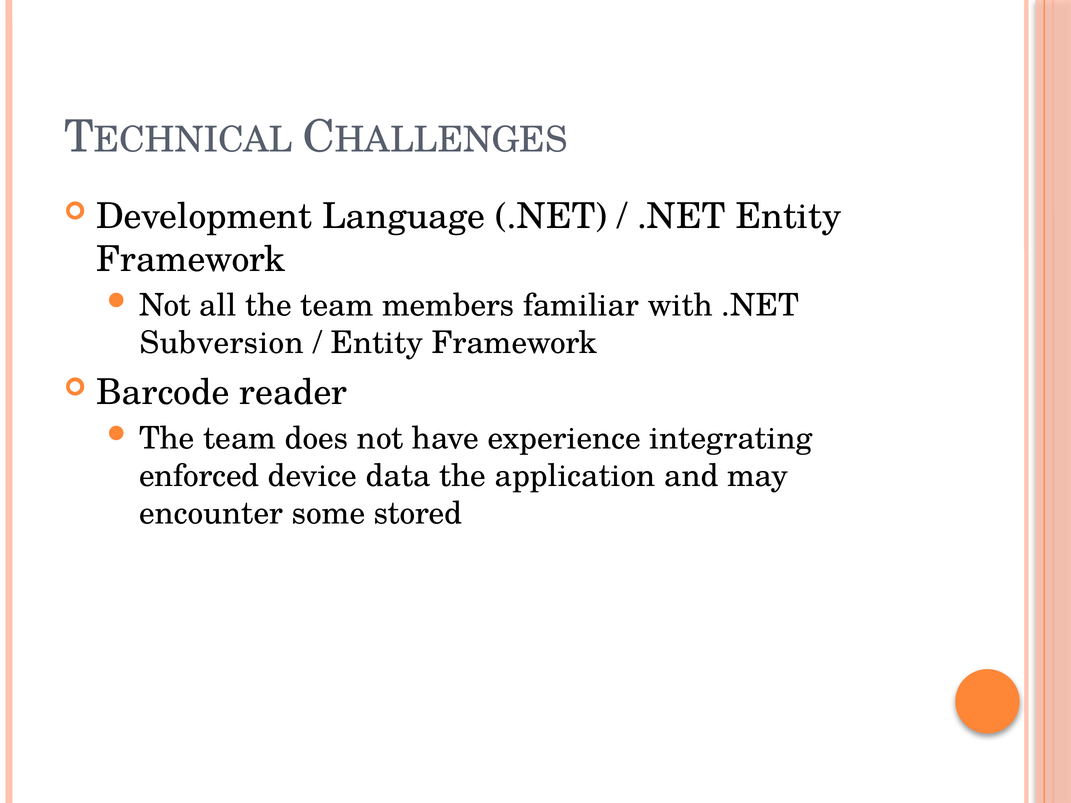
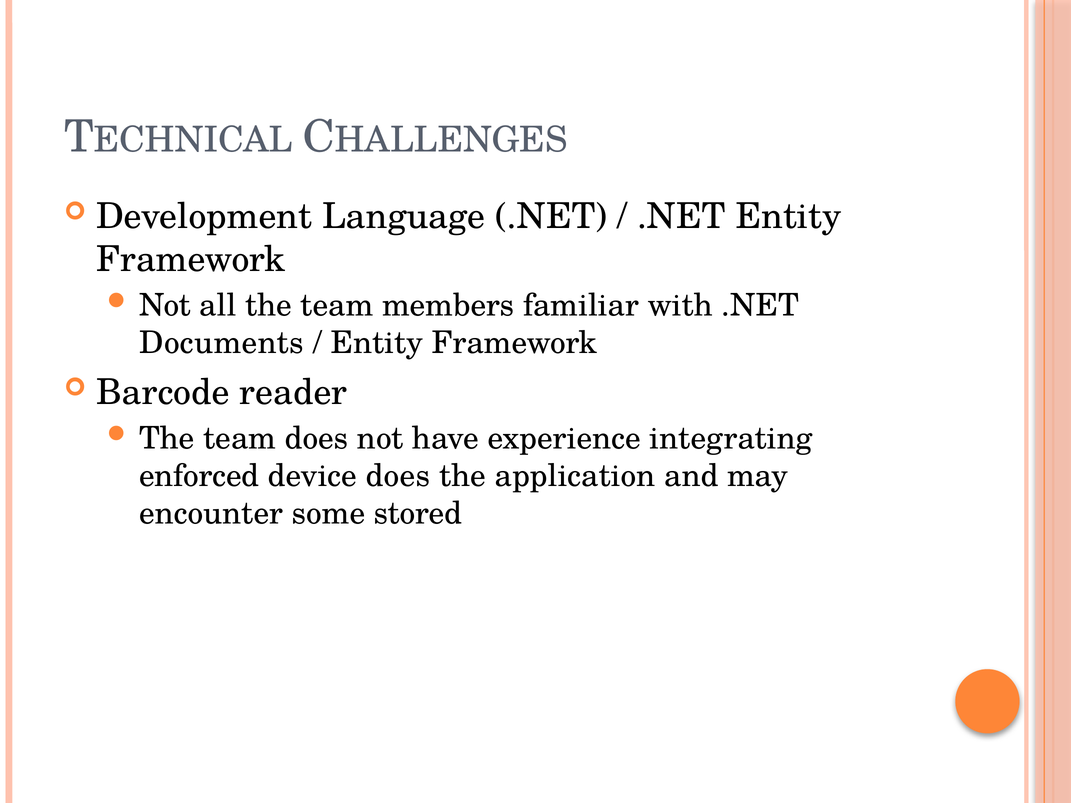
Subversion: Subversion -> Documents
device data: data -> does
